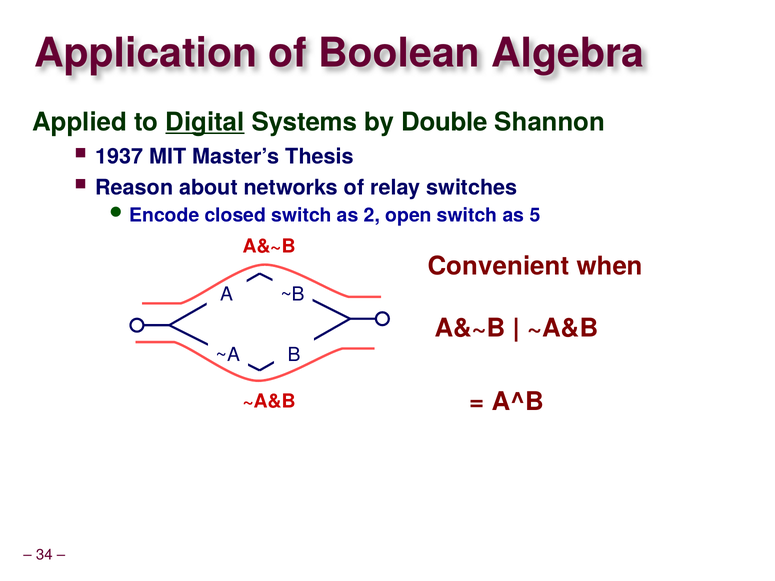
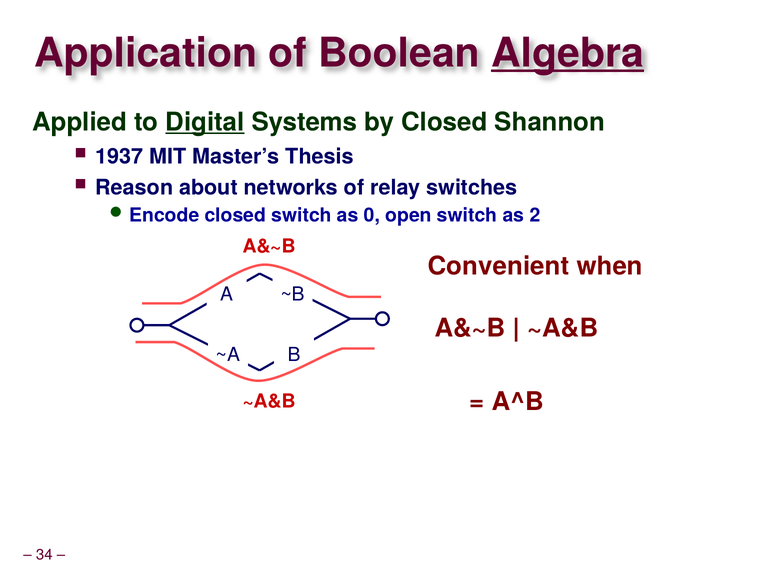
Algebra underline: none -> present
by Double: Double -> Closed
2: 2 -> 0
5: 5 -> 2
